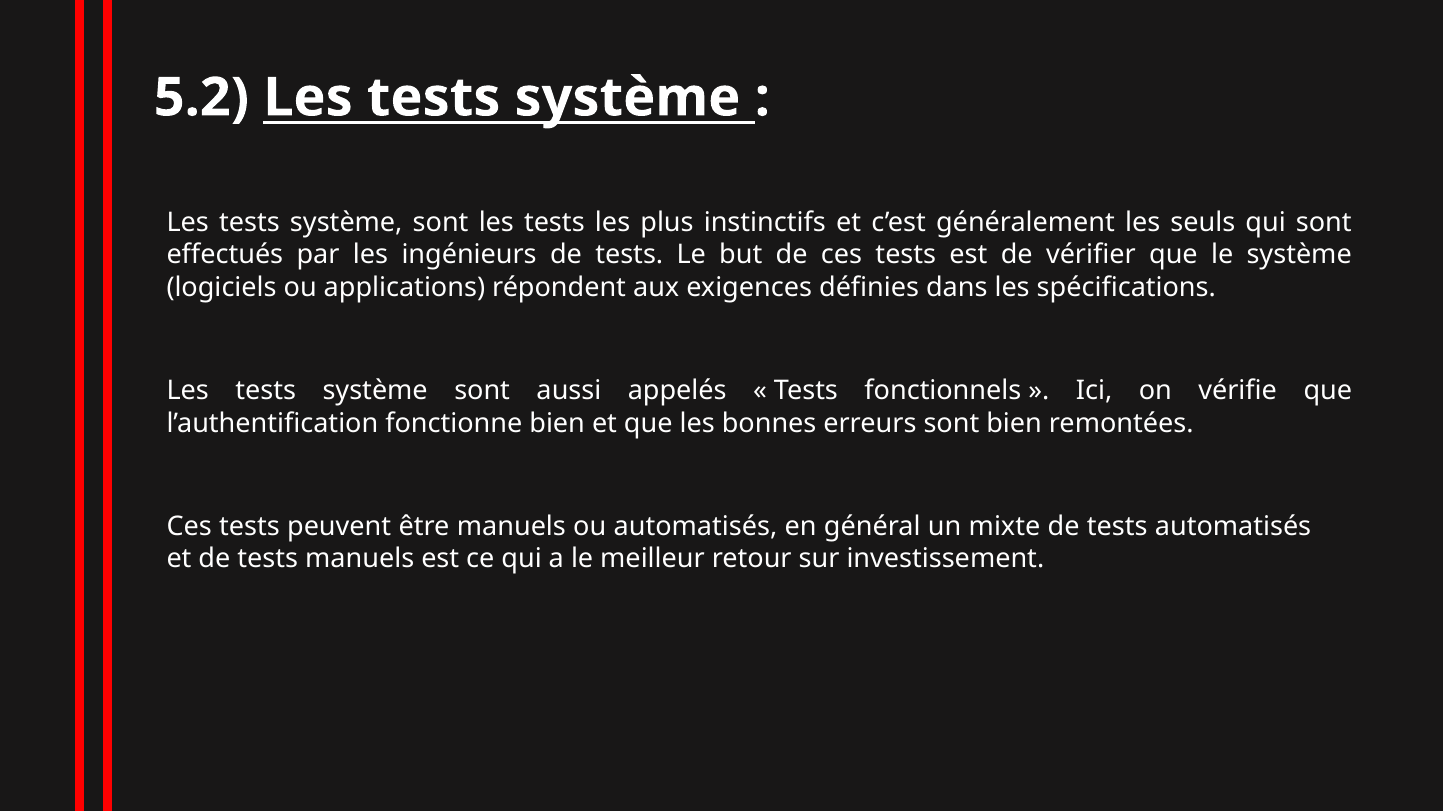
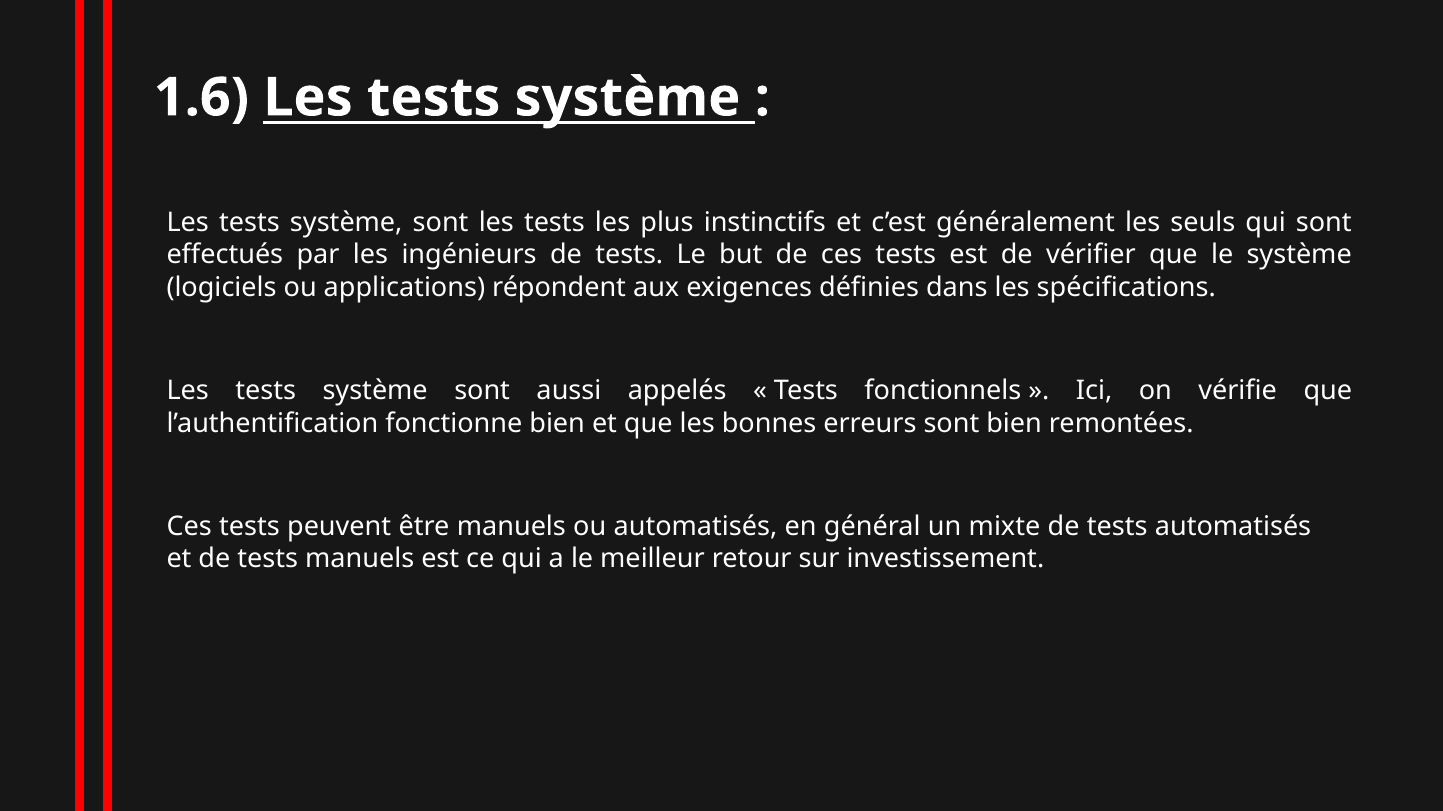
5.2: 5.2 -> 1.6
